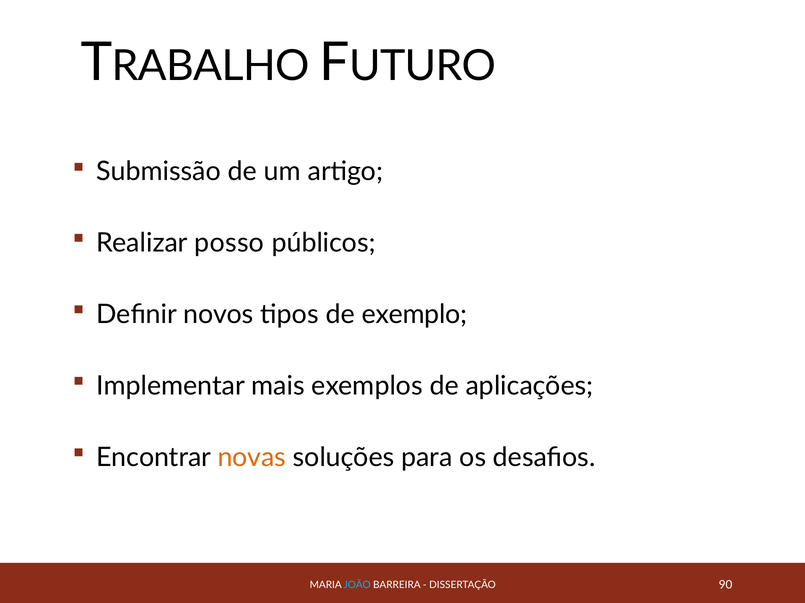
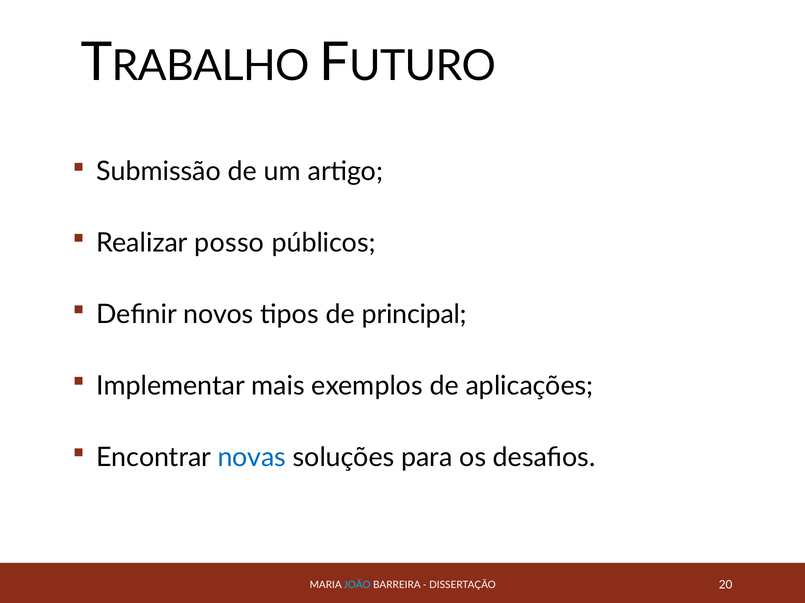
exemplo: exemplo -> principal
novas colour: orange -> blue
90: 90 -> 20
